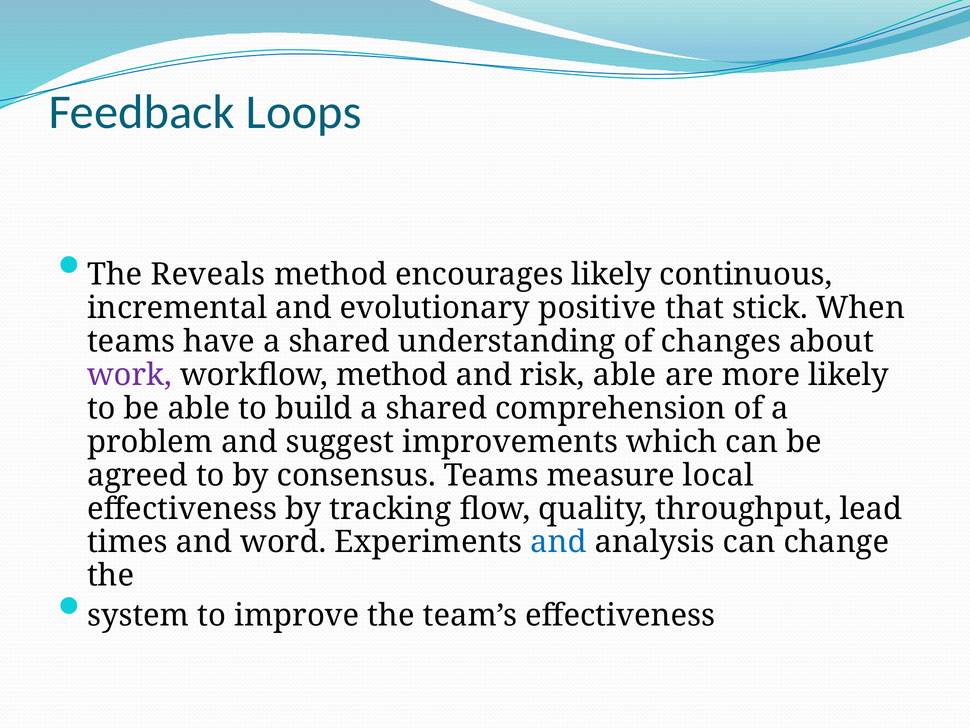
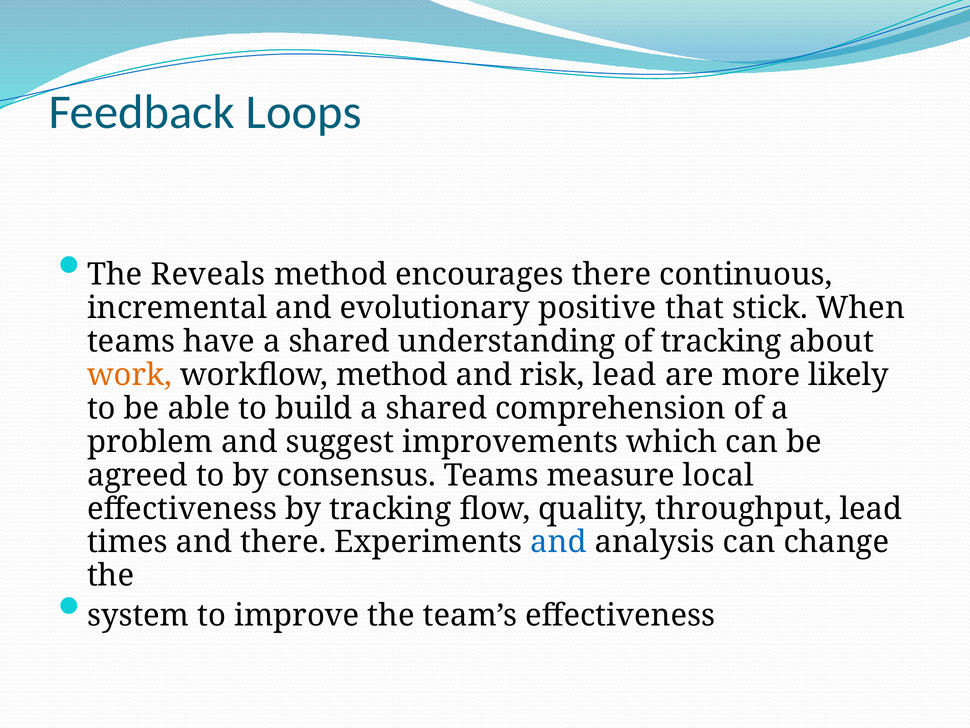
encourages likely: likely -> there
of changes: changes -> tracking
work colour: purple -> orange
risk able: able -> lead
and word: word -> there
